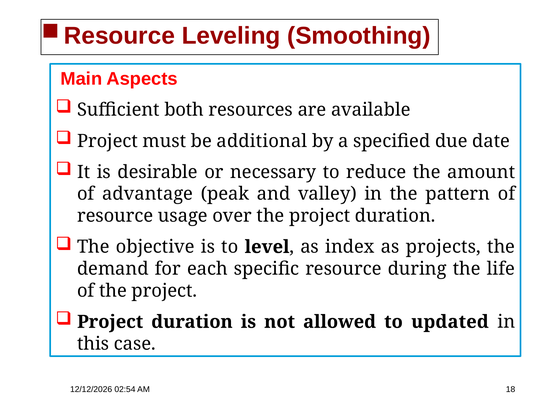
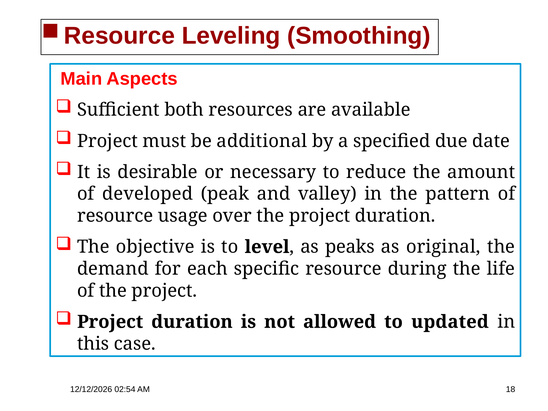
advantage: advantage -> developed
index: index -> peaks
projects: projects -> original
